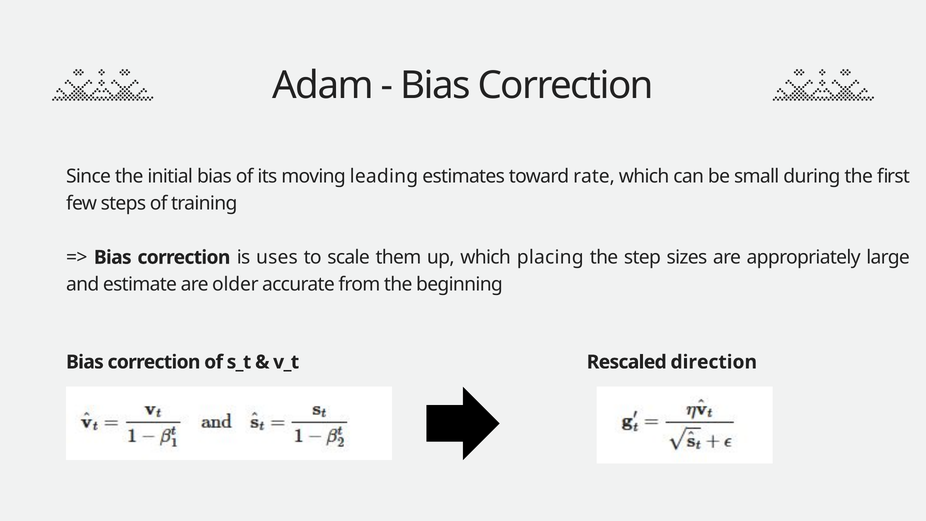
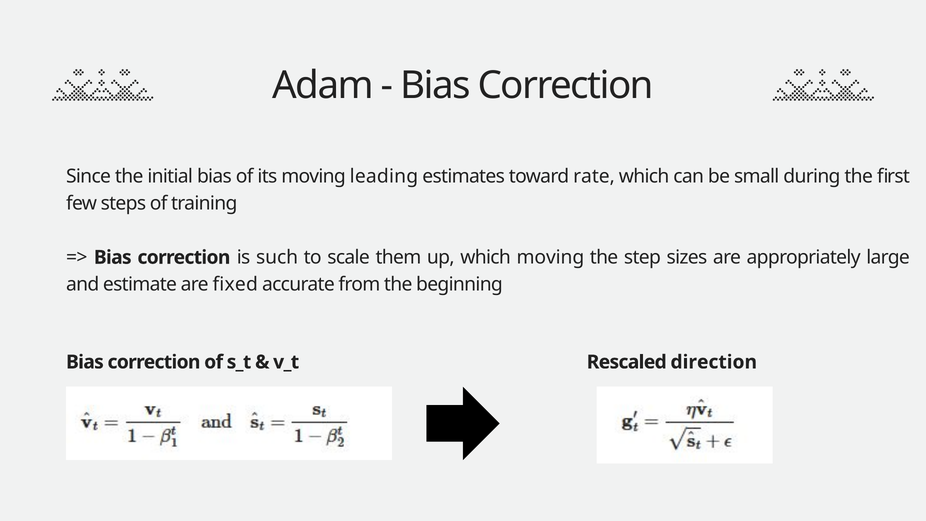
uses: uses -> such
which placing: placing -> moving
older: older -> fixed
